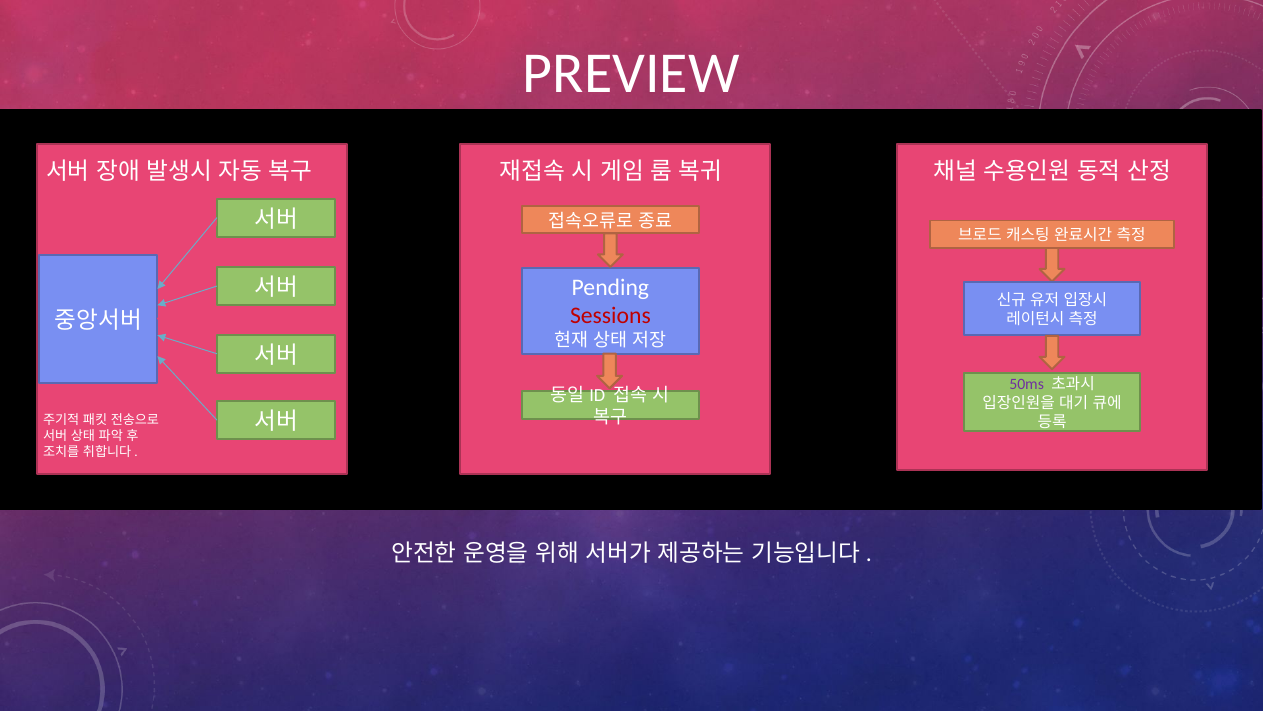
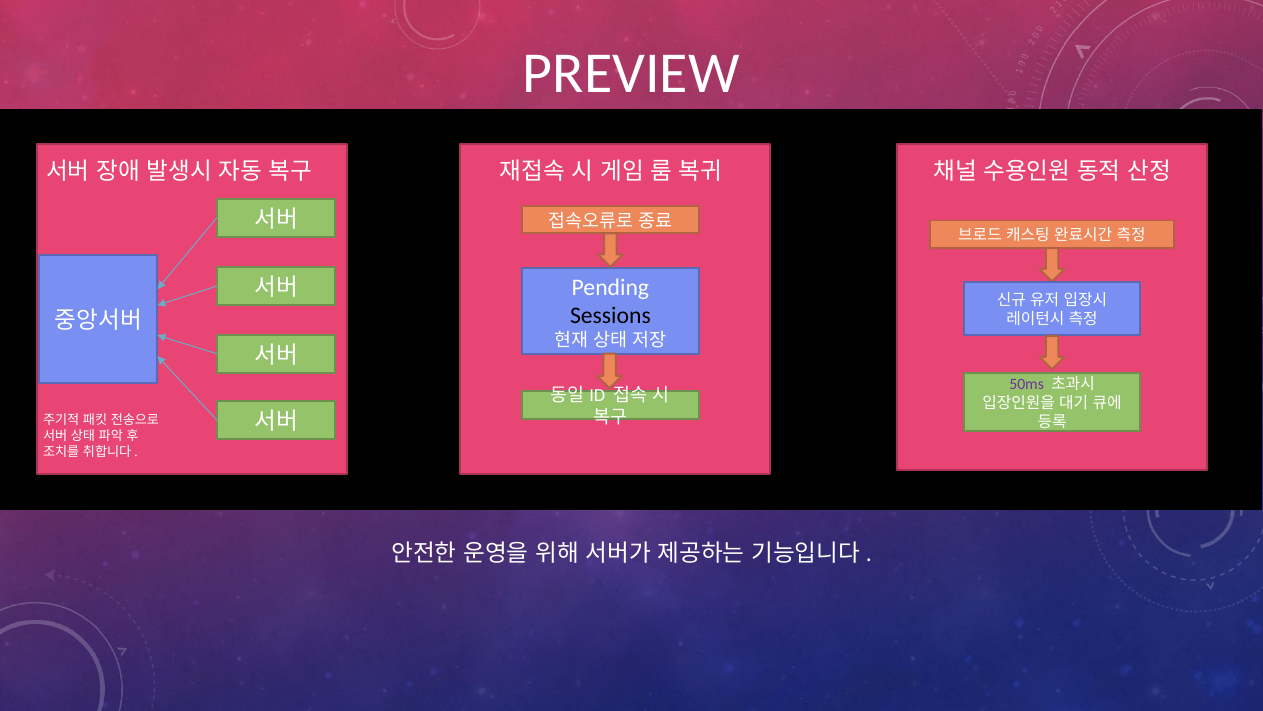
Sessions colour: red -> black
